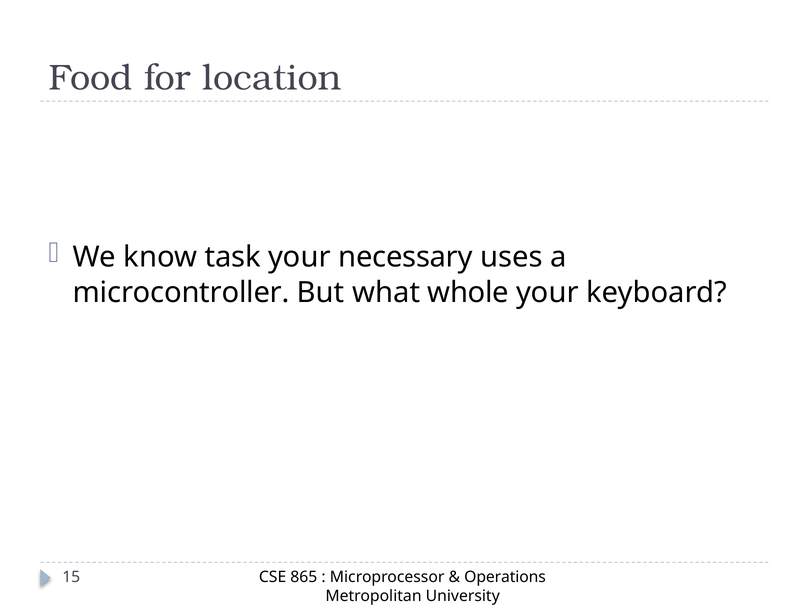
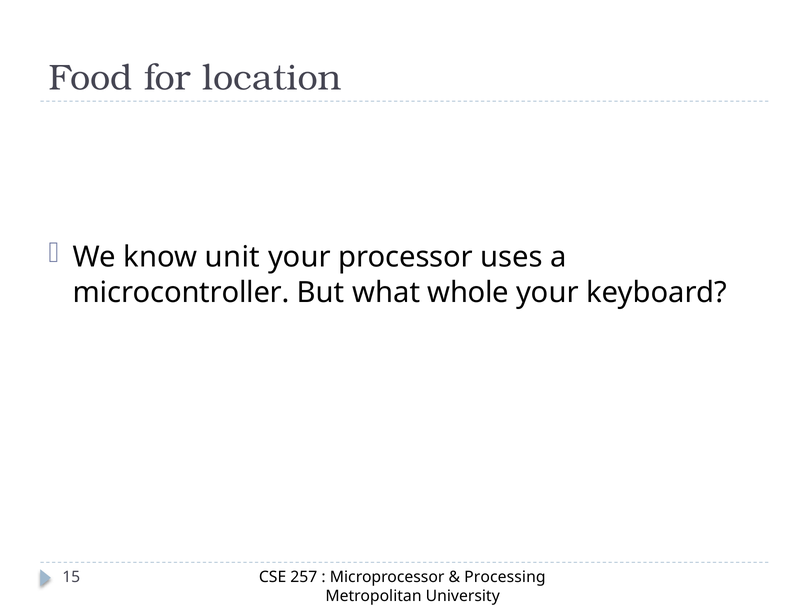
task: task -> unit
necessary: necessary -> processor
865: 865 -> 257
Operations: Operations -> Processing
